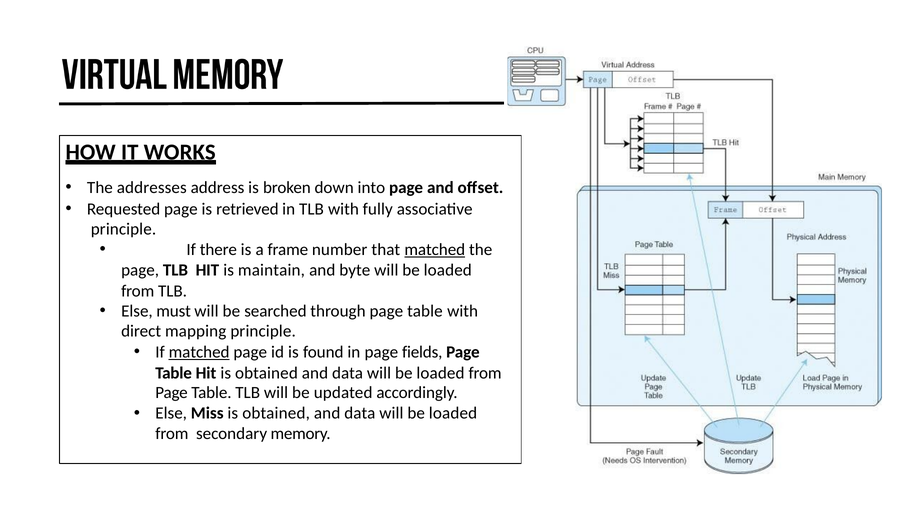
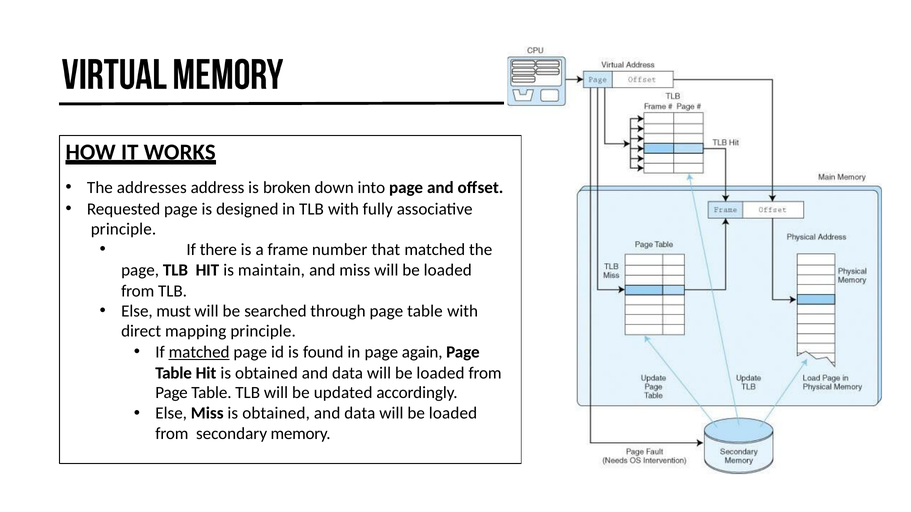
retrieved: retrieved -> designed
matched at (435, 250) underline: present -> none
and byte: byte -> miss
fields: fields -> again
